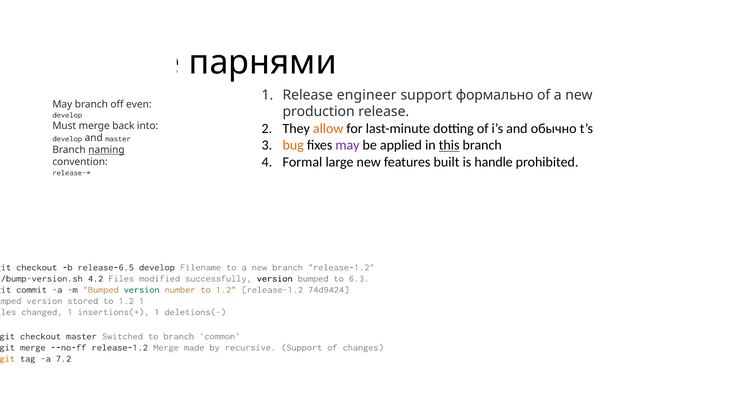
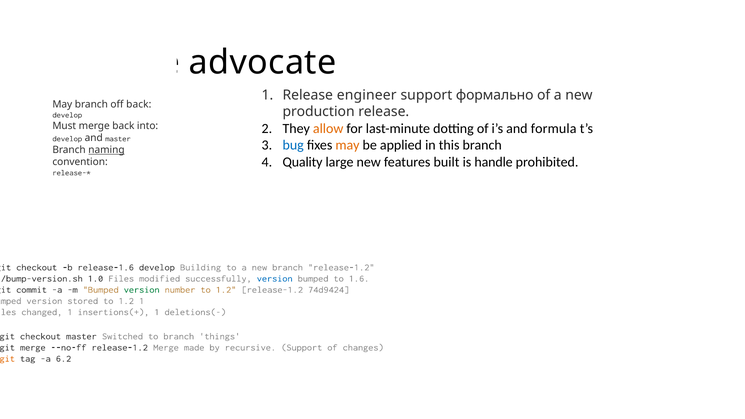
парнями: парнями -> advocate
off even: even -> back
обычно: обычно -> formula
bug colour: orange -> blue
may at (347, 145) colour: purple -> orange
this underline: present -> none
Formal: Formal -> Quality
release-6.5: release-6.5 -> release-1.6
Filename: Filename -> Building
4.2: 4.2 -> 1.0
version at (275, 279) colour: black -> blue
6.3: 6.3 -> 1.6
common: common -> things
7.2: 7.2 -> 6.2
